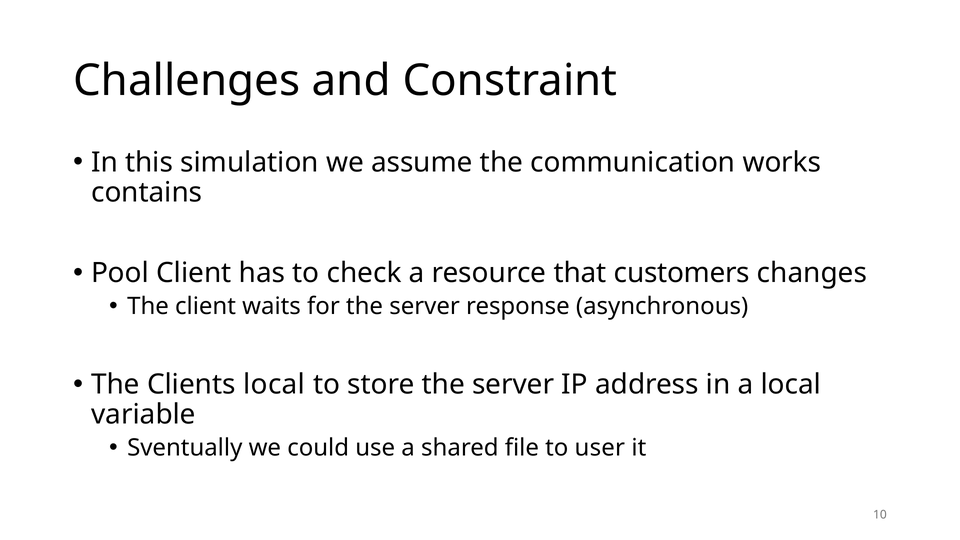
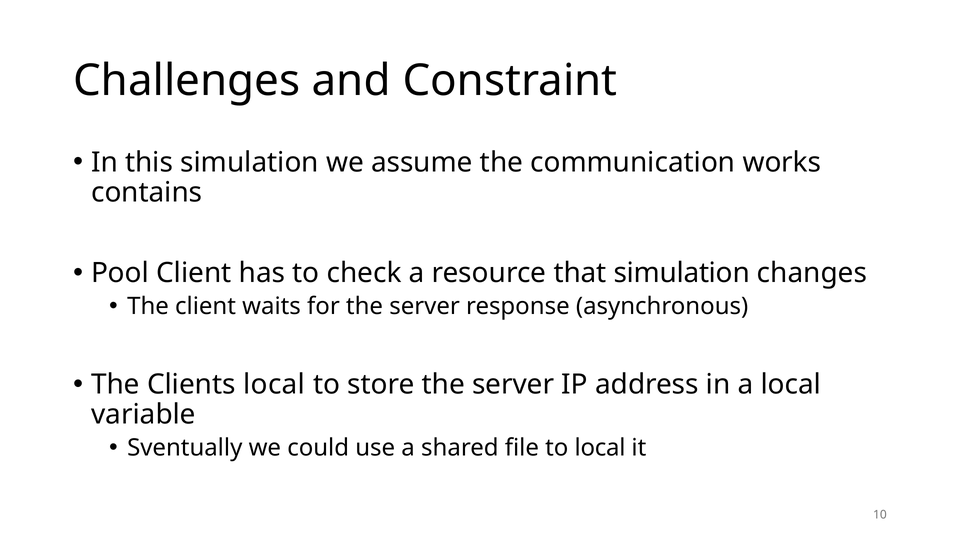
that customers: customers -> simulation
to user: user -> local
